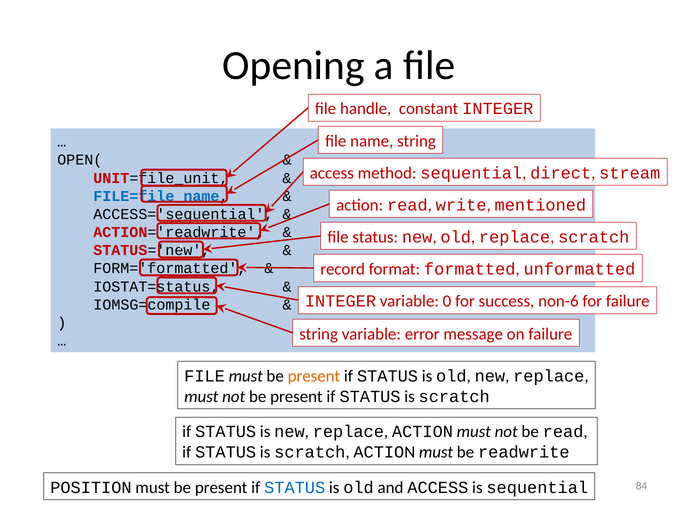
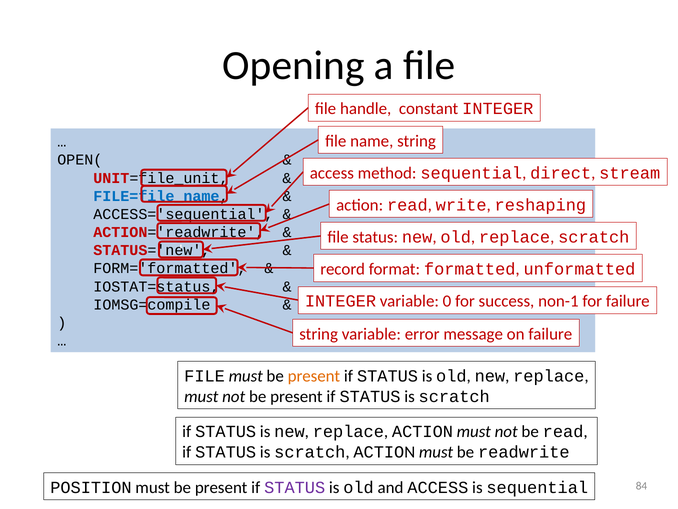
mentioned: mentioned -> reshaping
non-6: non-6 -> non-1
STATUS at (295, 487) colour: blue -> purple
